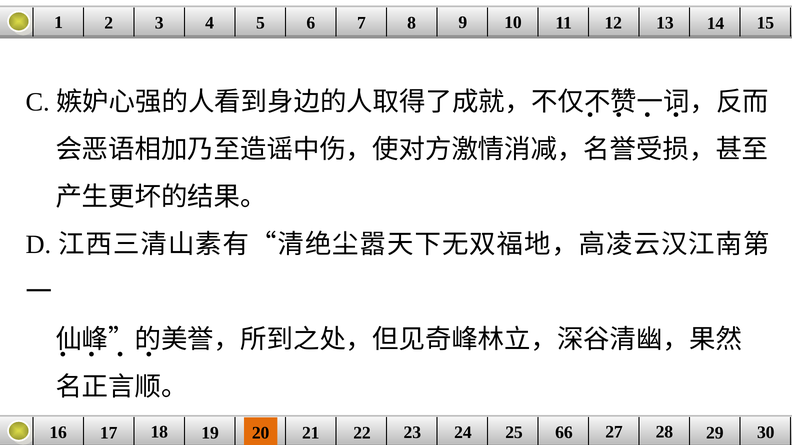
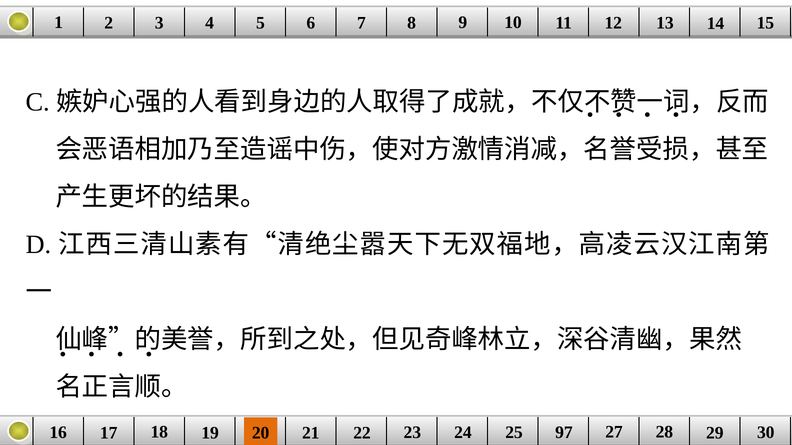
66: 66 -> 97
